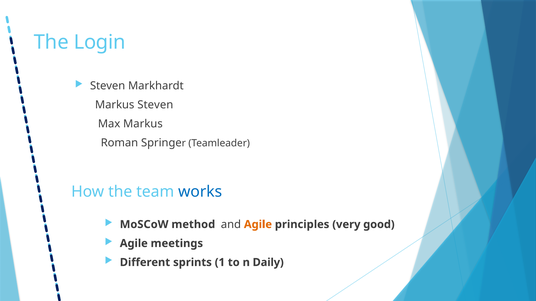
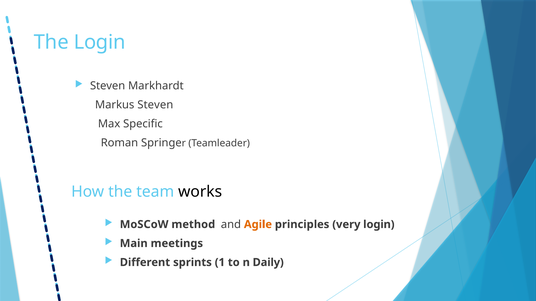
Max Markus: Markus -> Specific
works colour: blue -> black
very good: good -> login
Agile at (134, 244): Agile -> Main
